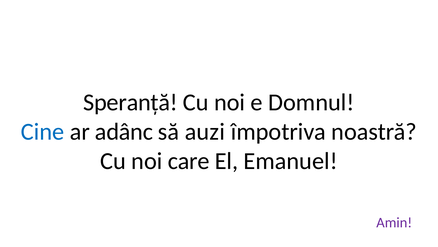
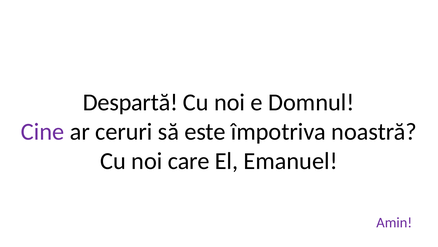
Speranță: Speranță -> Despartă
Cine colour: blue -> purple
adânc: adânc -> ceruri
auzi: auzi -> este
